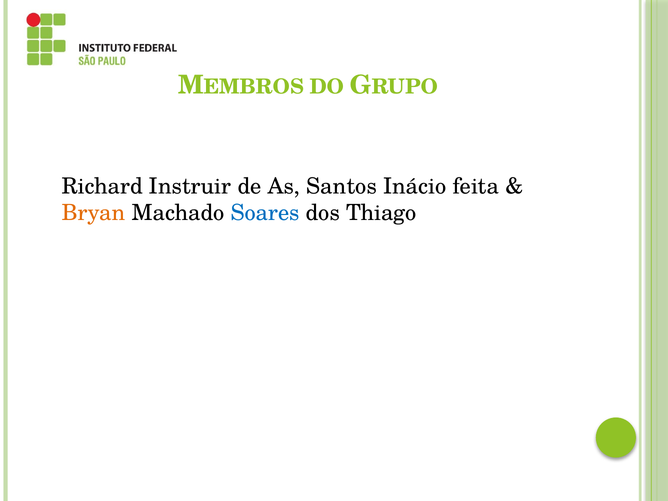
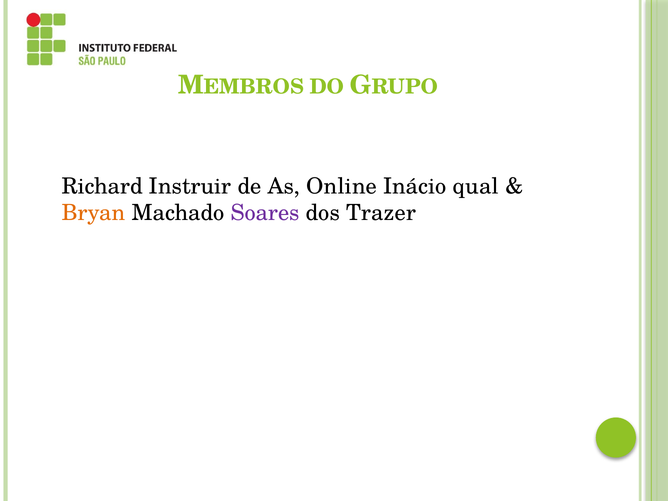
Santos: Santos -> Online
feita: feita -> qual
Soares colour: blue -> purple
Thiago: Thiago -> Trazer
